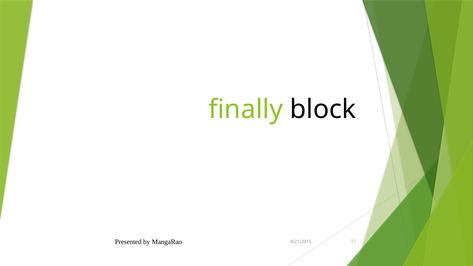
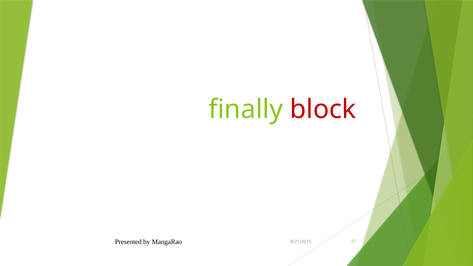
block colour: black -> red
